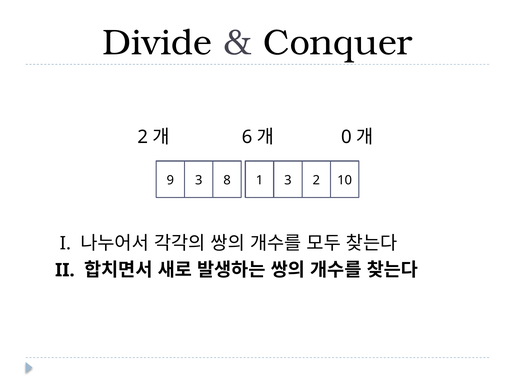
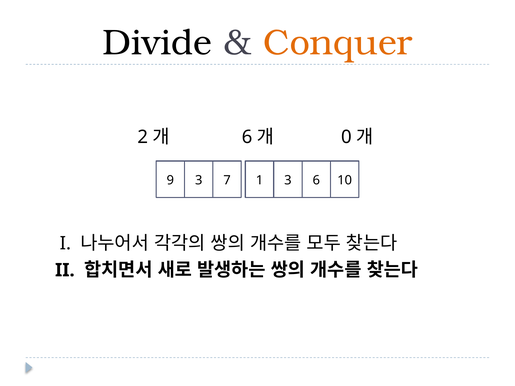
Conquer colour: black -> orange
8: 8 -> 7
3 2: 2 -> 6
